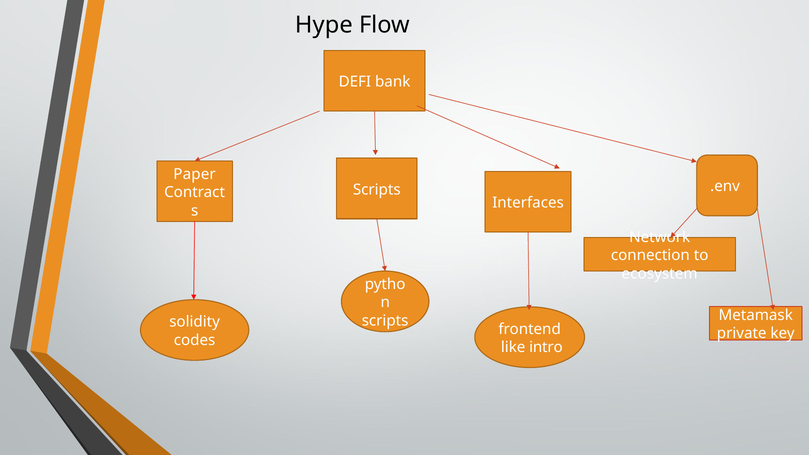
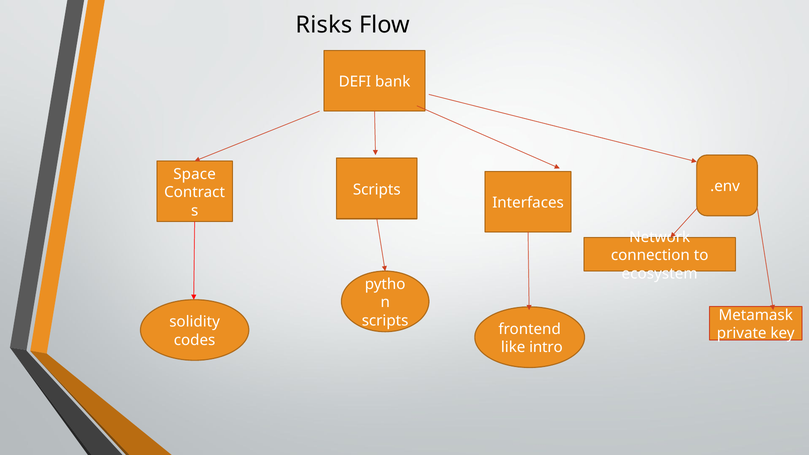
Hype: Hype -> Risks
Paper: Paper -> Space
